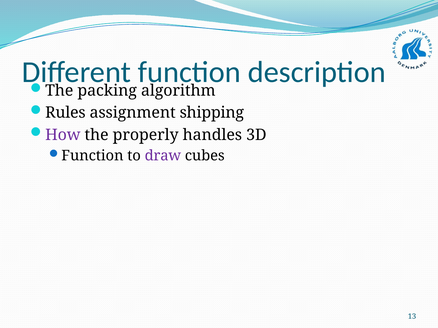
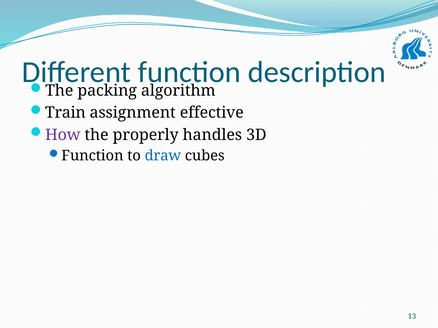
Rules: Rules -> Train
shipping: shipping -> effective
draw colour: purple -> blue
